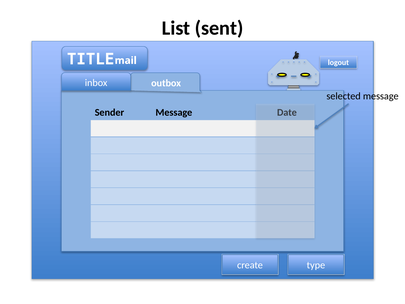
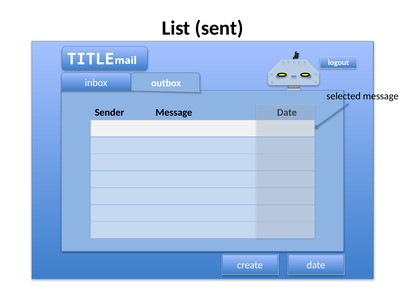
create type: type -> date
